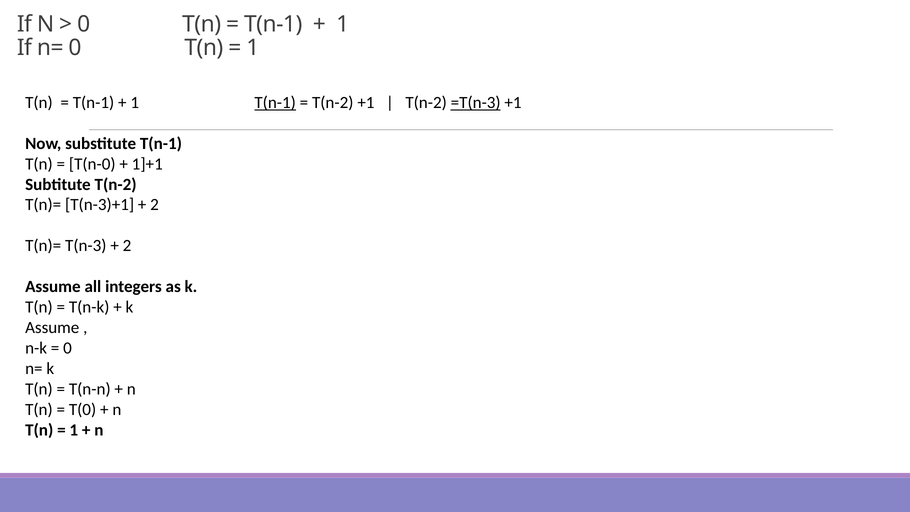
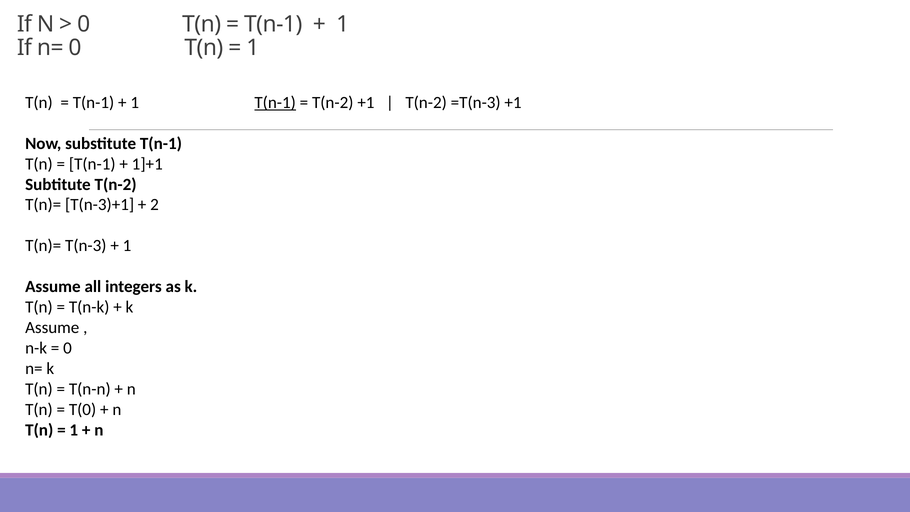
=T(n-3 underline: present -> none
T(n-0 at (92, 164): T(n-0 -> T(n-1
2 at (127, 246): 2 -> 1
